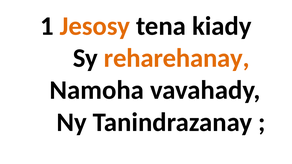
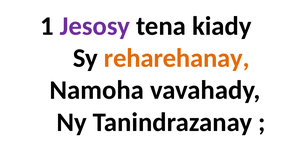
Jesosy colour: orange -> purple
